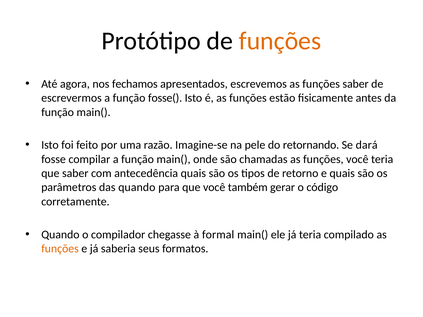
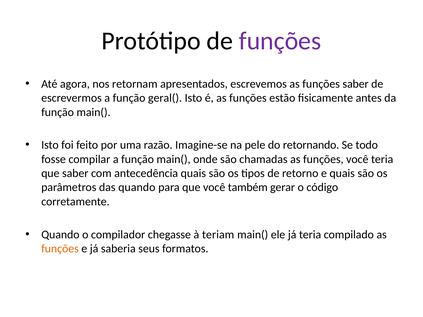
funções at (280, 41) colour: orange -> purple
fechamos: fechamos -> retornam
fosse(: fosse( -> geral(
dará: dará -> todo
formal: formal -> teriam
